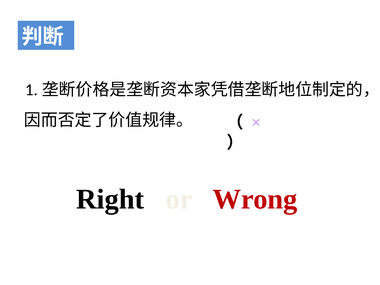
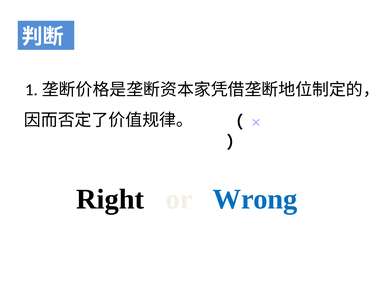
Wrong colour: red -> blue
